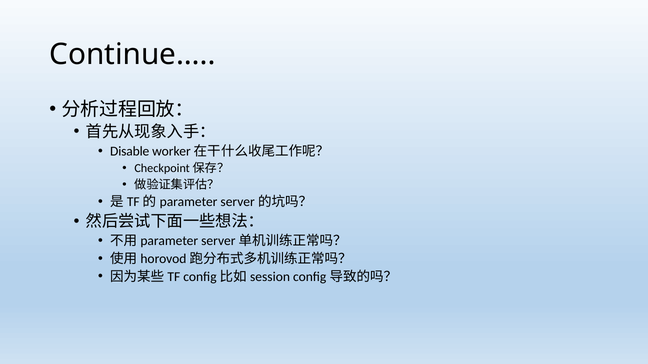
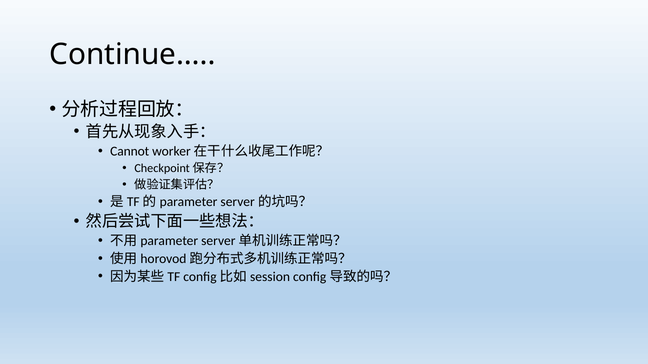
Disable: Disable -> Cannot
